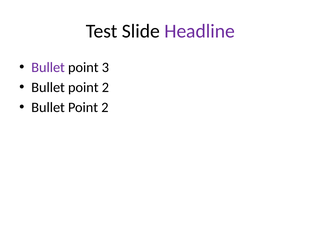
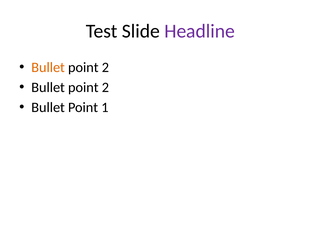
Bullet at (48, 67) colour: purple -> orange
3 at (105, 67): 3 -> 2
2 at (105, 107): 2 -> 1
